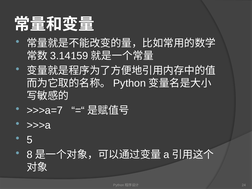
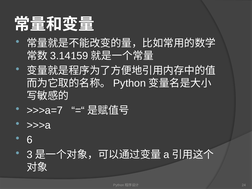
5: 5 -> 6
8: 8 -> 3
